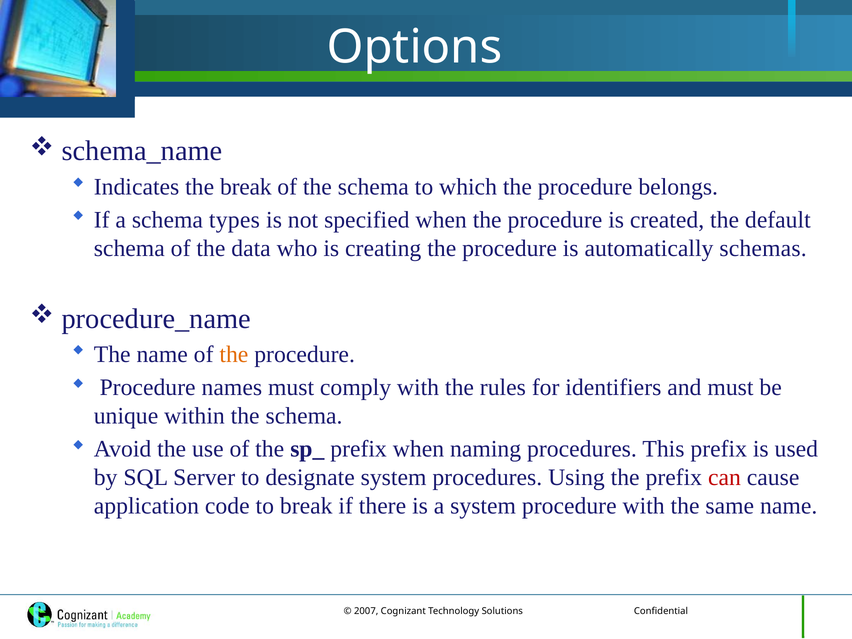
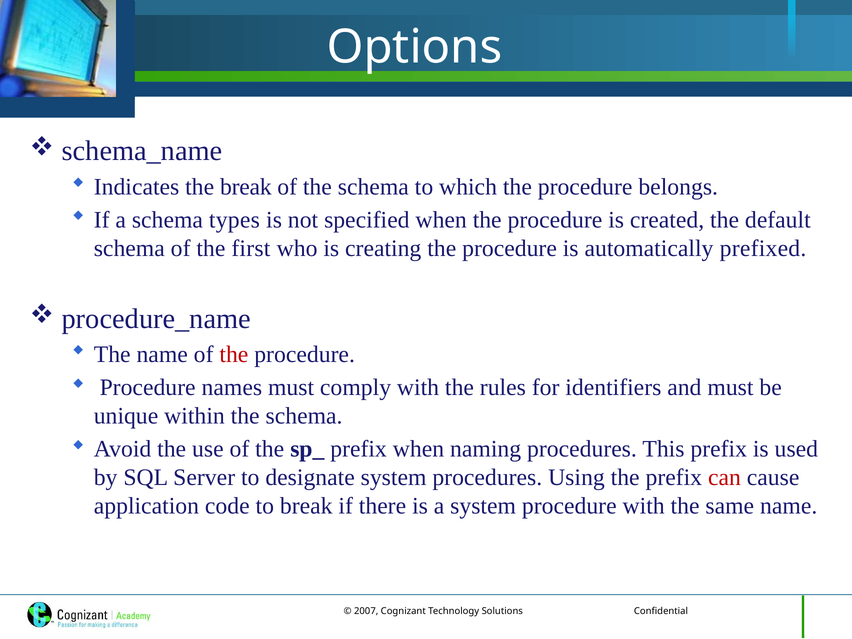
data: data -> first
schemas: schemas -> prefixed
the at (234, 354) colour: orange -> red
